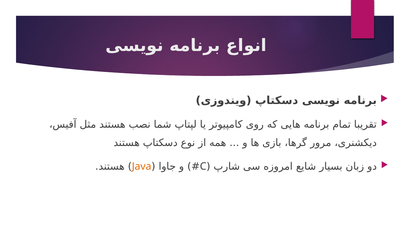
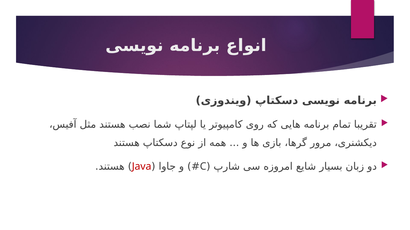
Java colour: orange -> red
